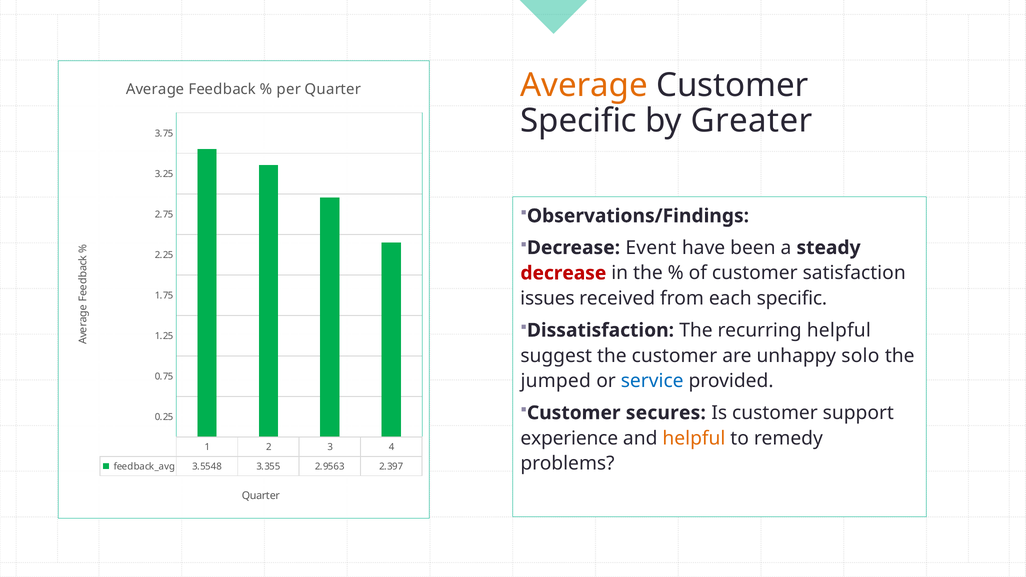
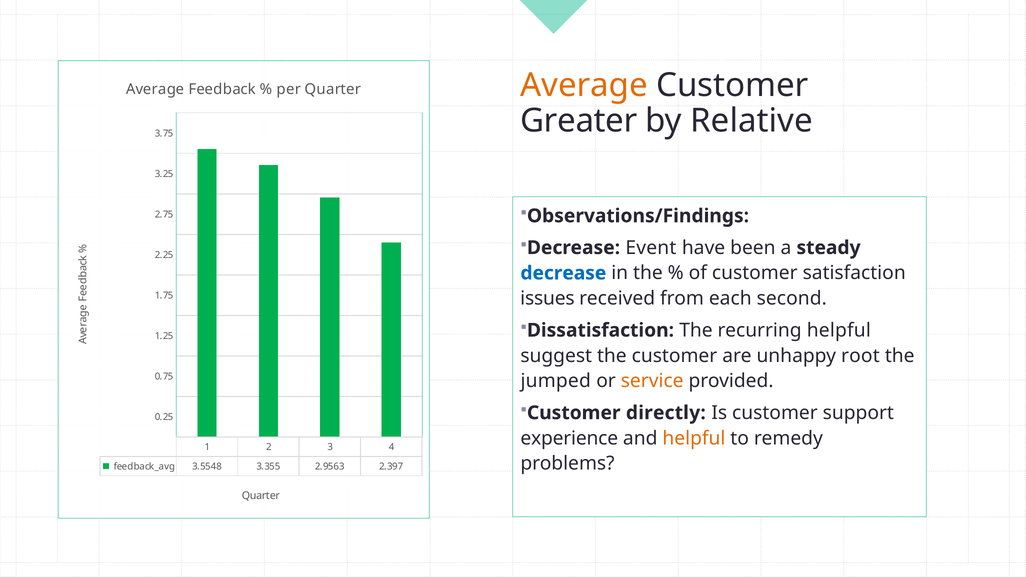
Specific at (579, 121): Specific -> Greater
Greater: Greater -> Relative
decrease at (563, 273) colour: red -> blue
each specific: specific -> second
solo: solo -> root
service colour: blue -> orange
secures: secures -> directly
